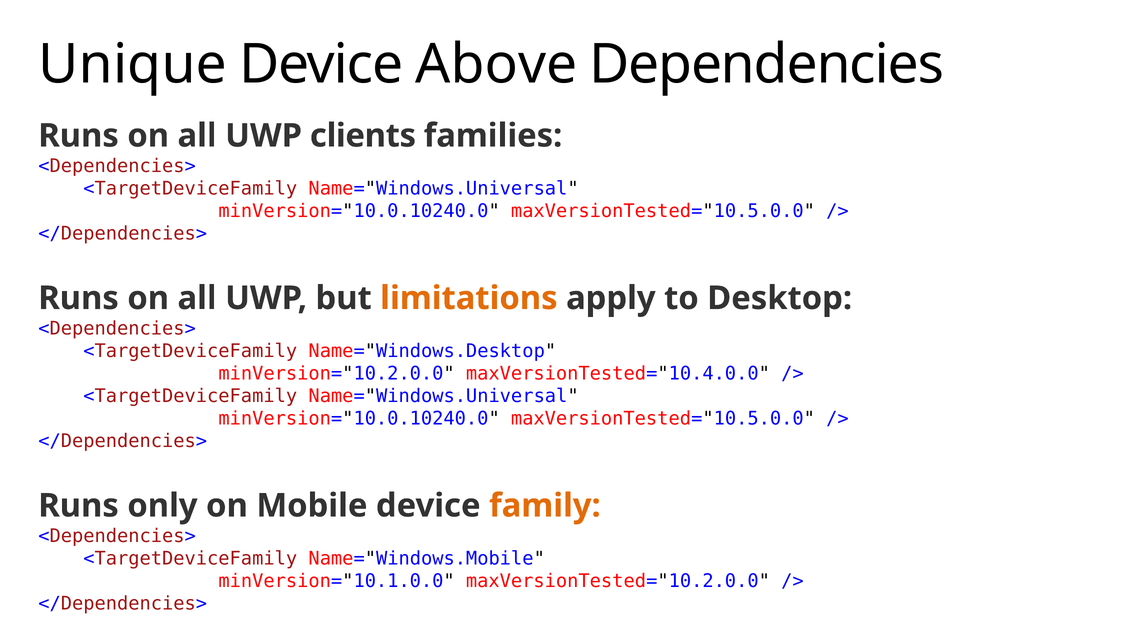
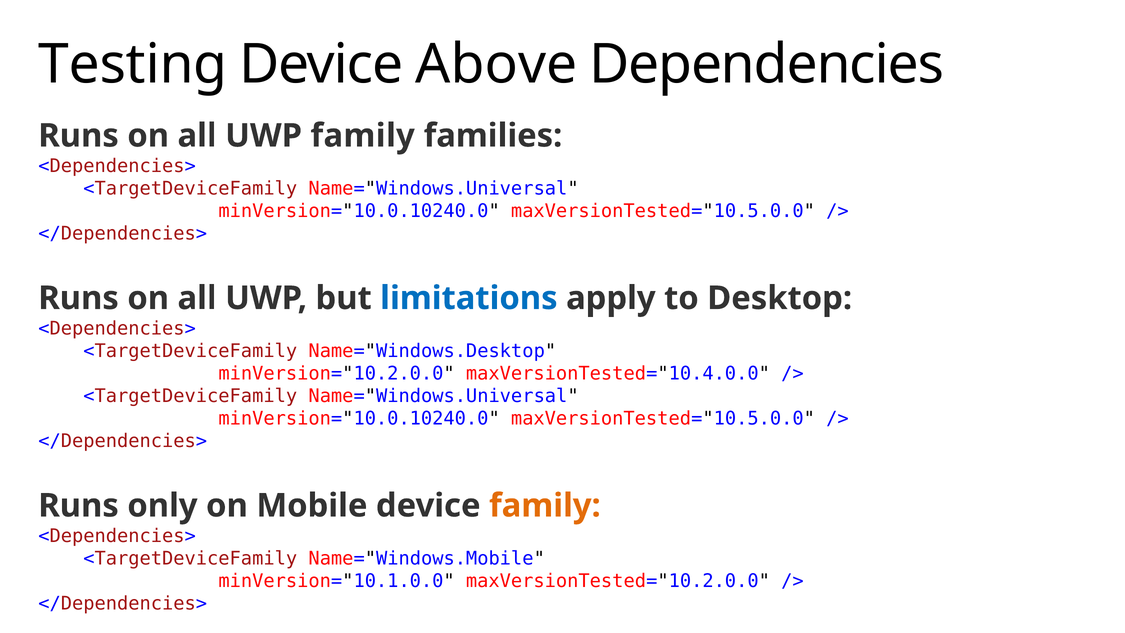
Unique: Unique -> Testing
UWP clients: clients -> family
limitations colour: orange -> blue
